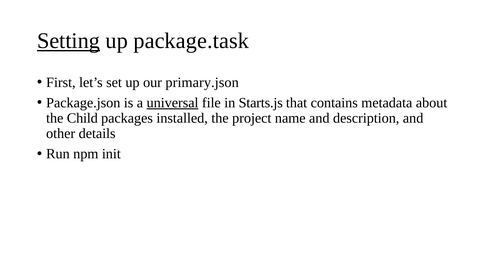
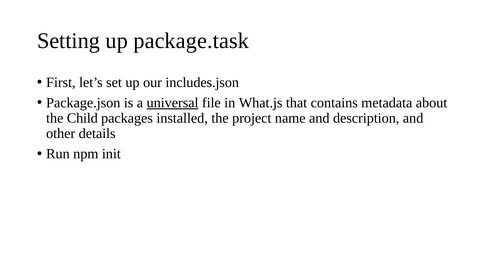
Setting underline: present -> none
primary.json: primary.json -> includes.json
Starts.js: Starts.js -> What.js
